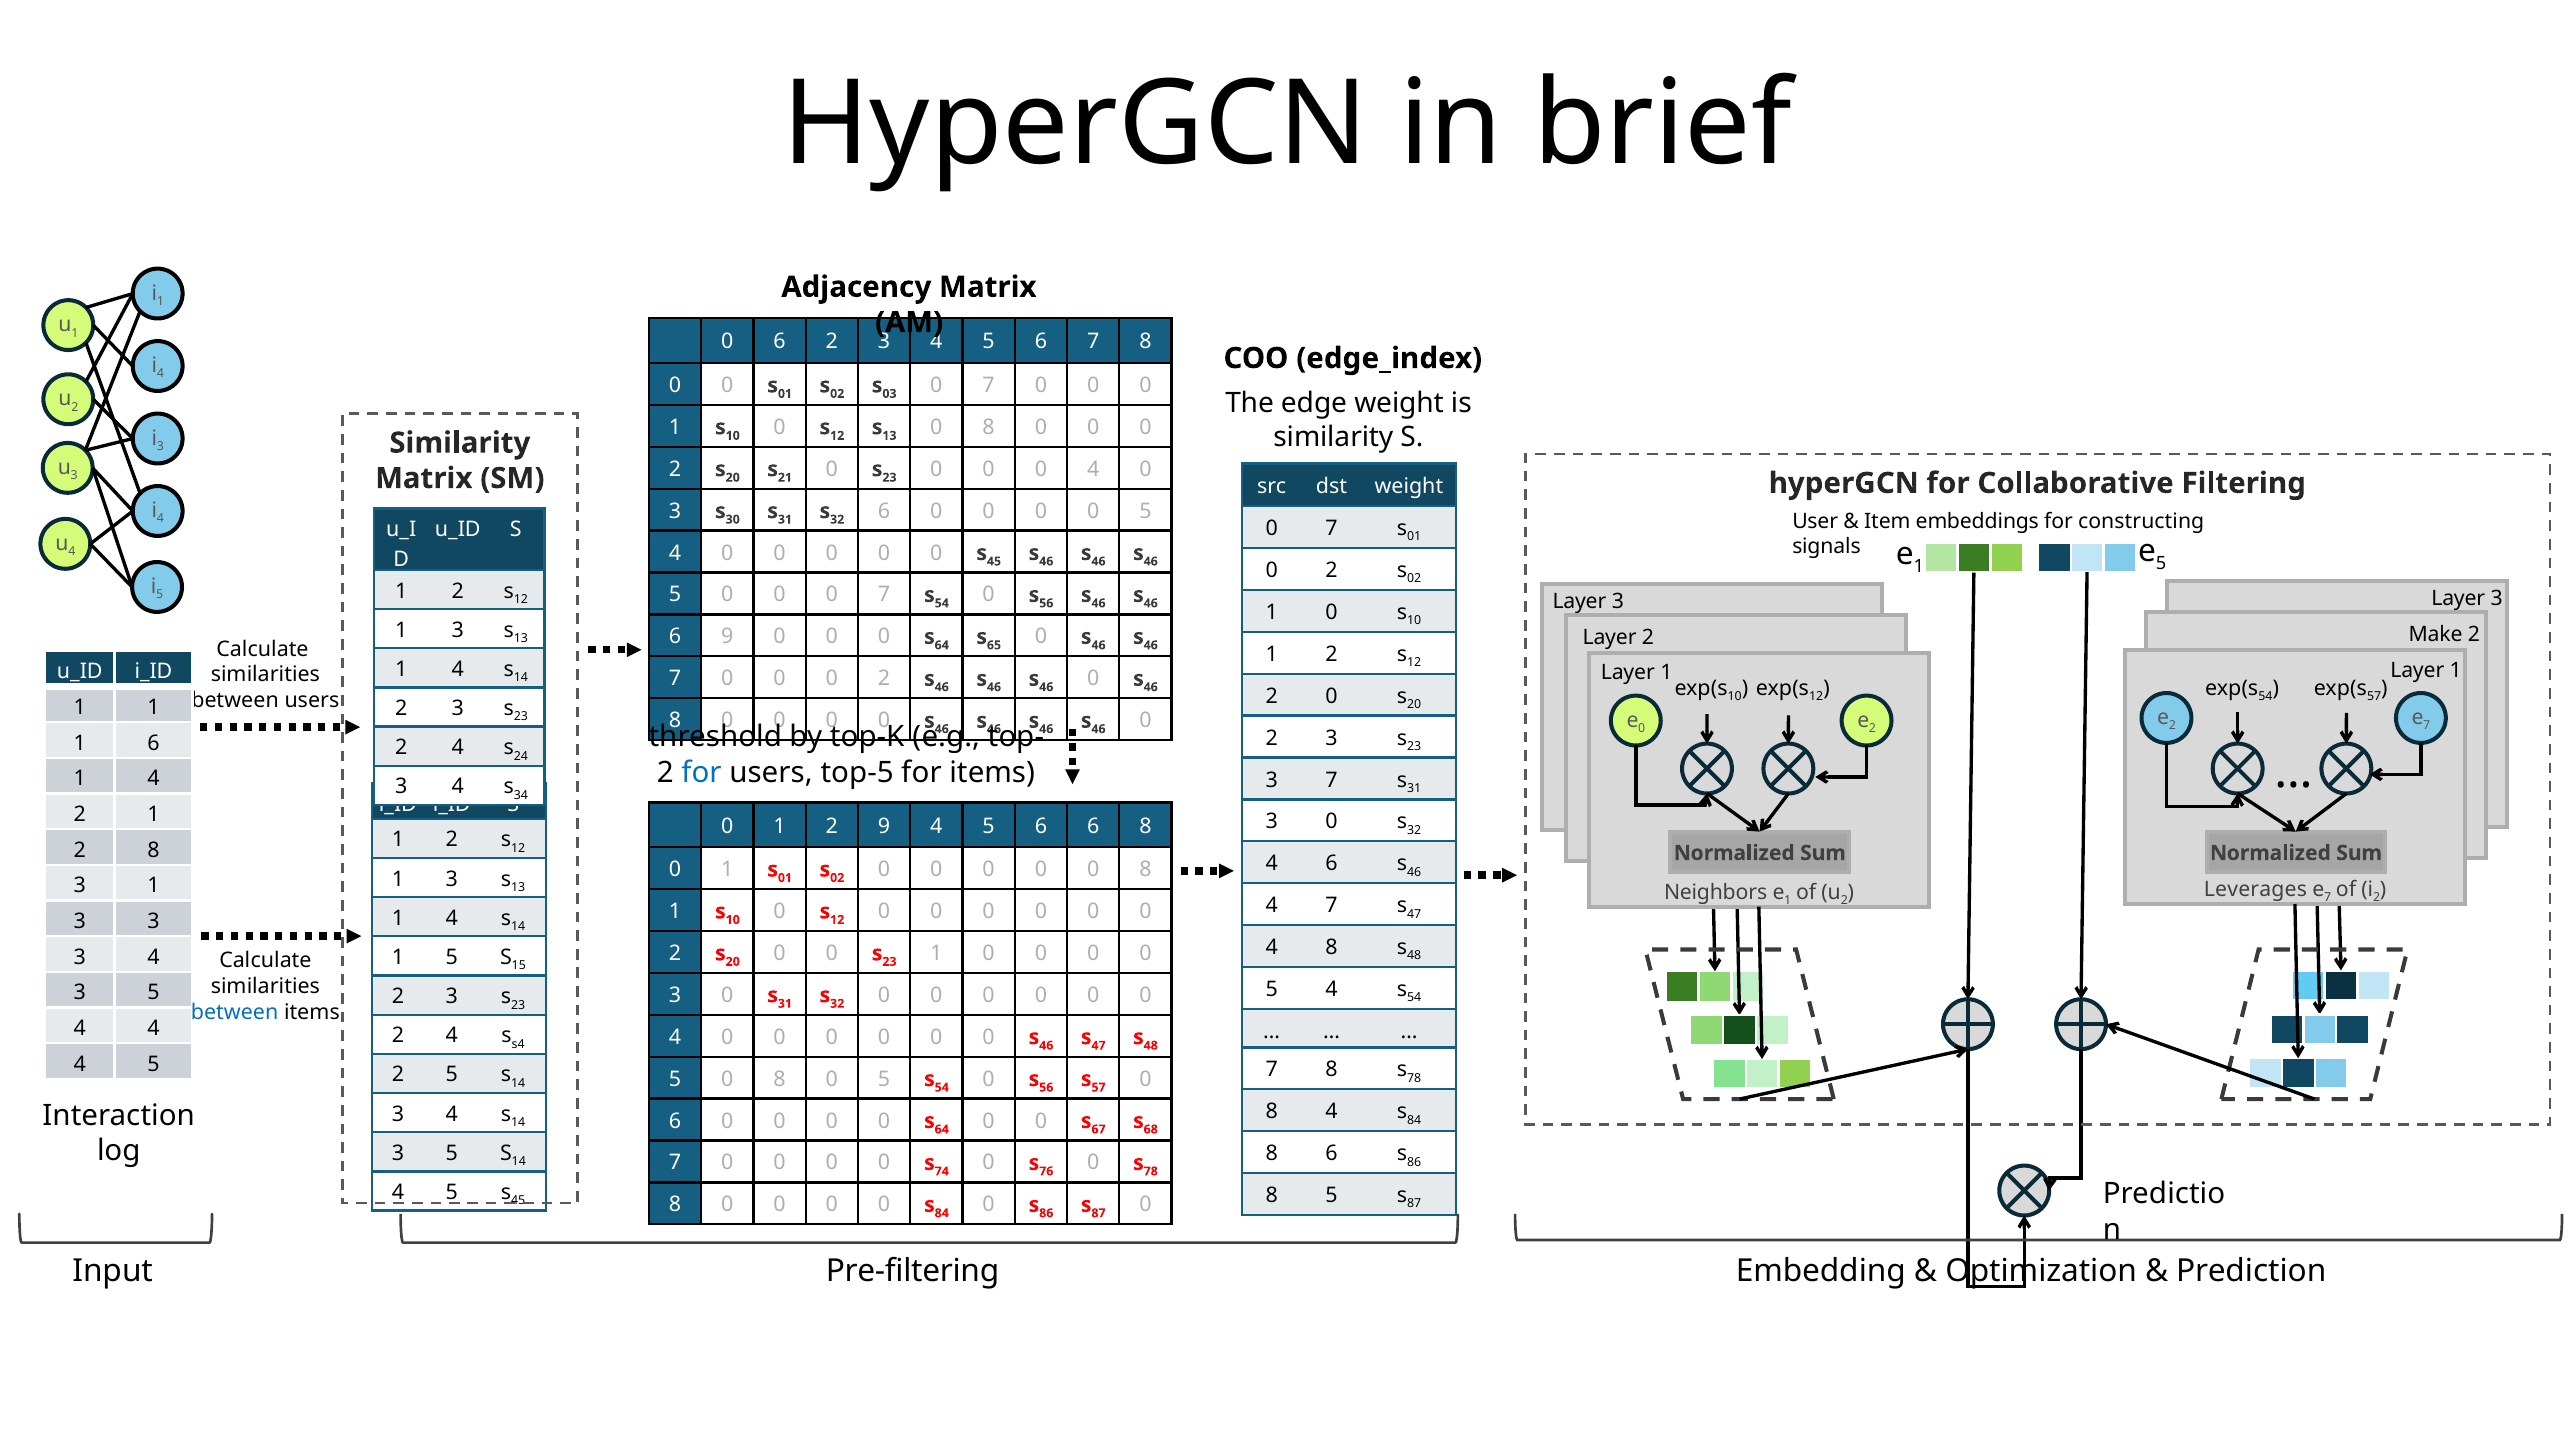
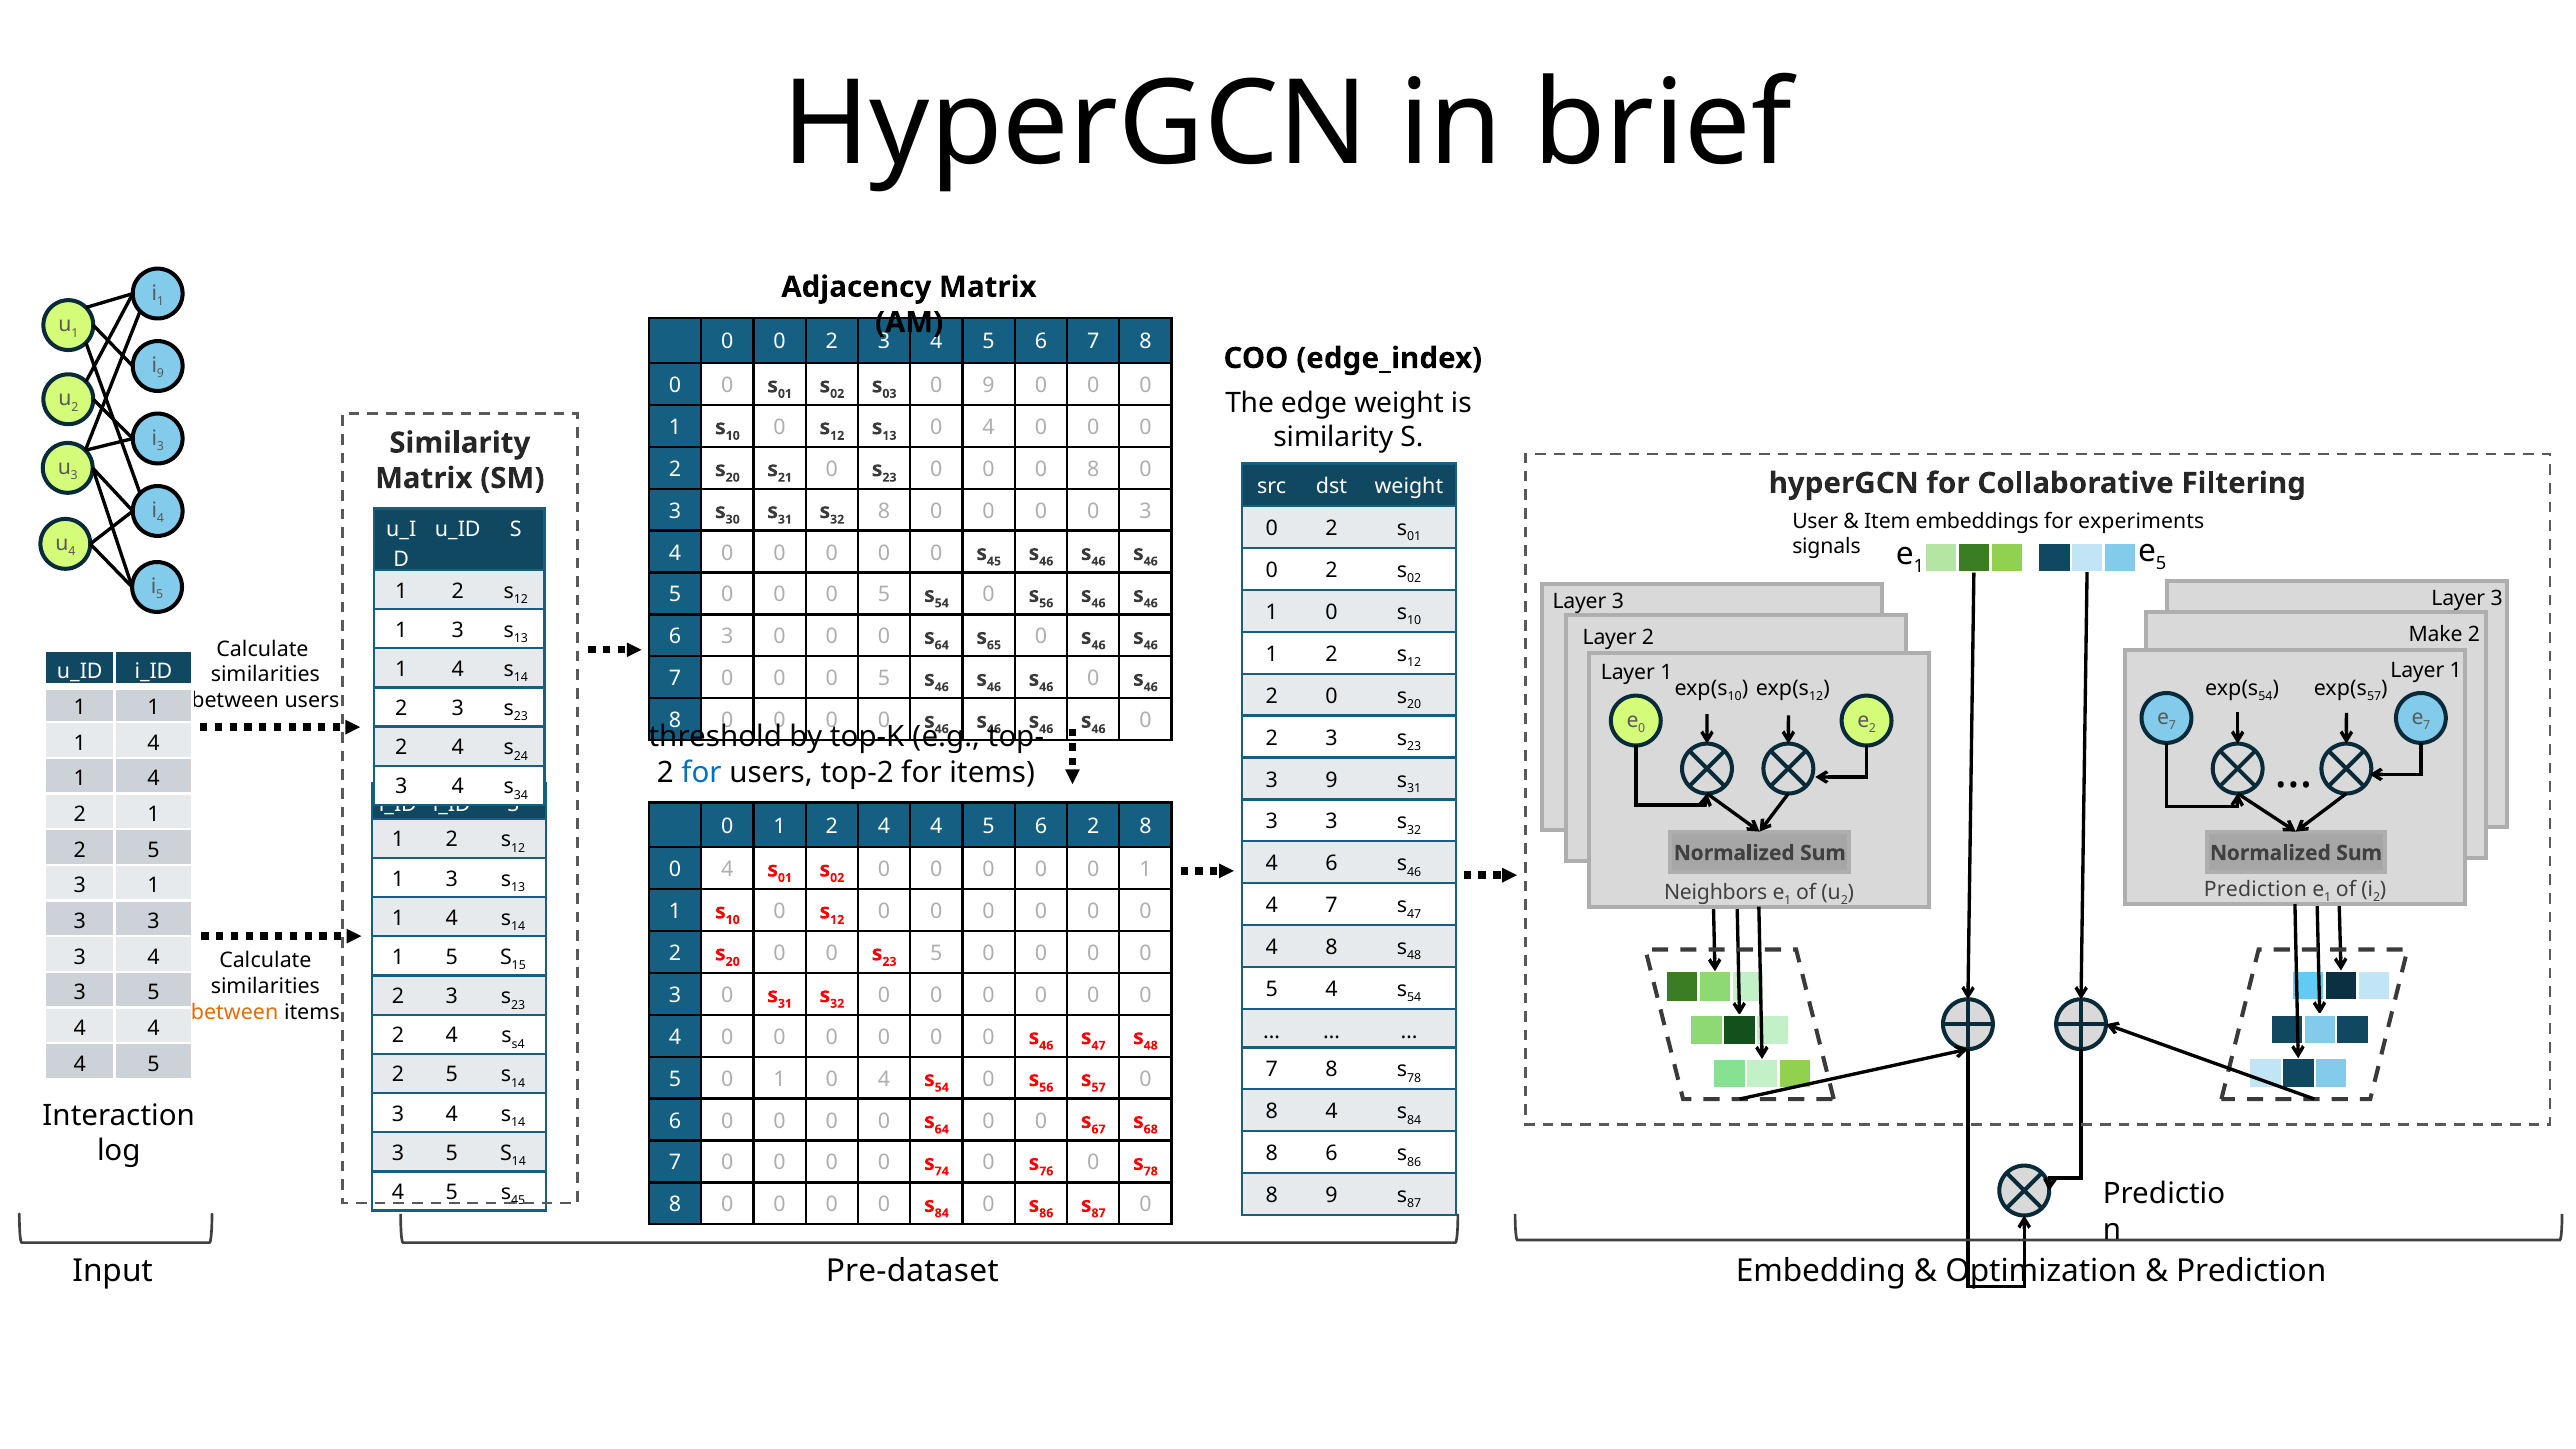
6 at (780, 342): 6 -> 0
4 at (160, 374): 4 -> 9
7 at (989, 385): 7 -> 9
8 at (989, 427): 8 -> 4
4 at (1093, 469): 4 -> 8
6 at (884, 511): 6 -> 8
5 at (1145, 511): 5 -> 3
constructing: constructing -> experiments
7 at (1331, 528): 7 -> 2
7 at (884, 595): 7 -> 5
6 9: 9 -> 3
2 at (884, 679): 2 -> 5
2 at (2172, 726): 2 -> 7
6 at (154, 743): 6 -> 4
top-5: top-5 -> top-2
3 7: 7 -> 9
0 at (1331, 822): 0 -> 3
1 2 9: 9 -> 4
6 6: 6 -> 2
8 at (154, 850): 8 -> 5
1 at (727, 869): 1 -> 4
8 at (1145, 869): 8 -> 1
Leverages at (2255, 889): Leverages -> Prediction
7 at (2328, 898): 7 -> 1
1 at (936, 953): 1 -> 5
between at (235, 1012) colour: blue -> orange
8 at (780, 1079): 8 -> 1
5 at (884, 1079): 5 -> 4
8 5: 5 -> 9
Pre-filtering: Pre-filtering -> Pre-dataset
